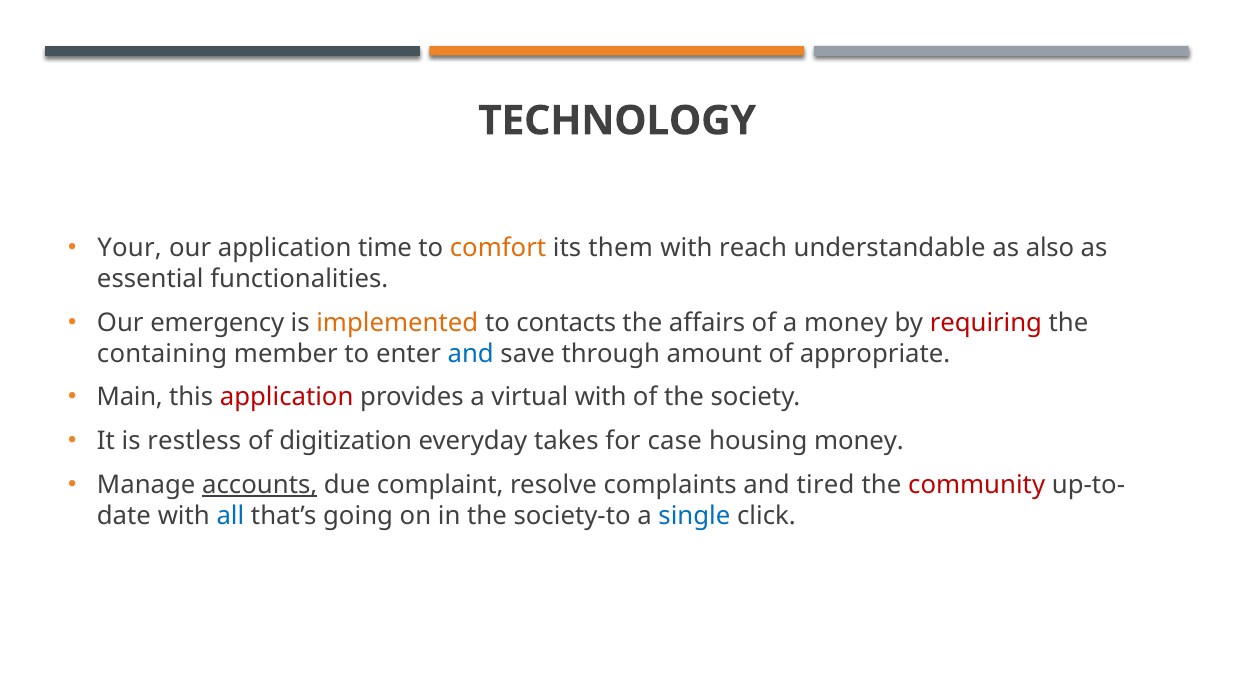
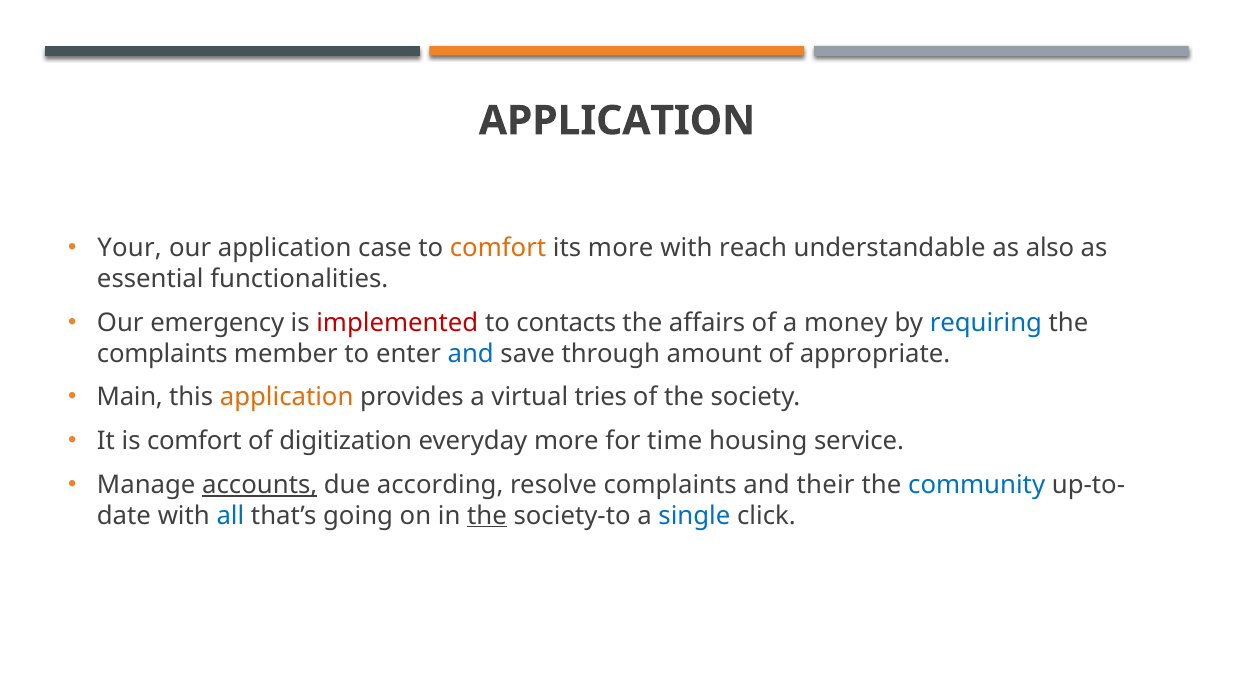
TECHNOLOGY at (617, 121): TECHNOLOGY -> APPLICATION
time: time -> case
its them: them -> more
implemented colour: orange -> red
requiring colour: red -> blue
containing at (162, 354): containing -> complaints
application at (287, 397) colour: red -> orange
virtual with: with -> tries
is restless: restless -> comfort
everyday takes: takes -> more
case: case -> time
housing money: money -> service
complaint: complaint -> according
tired: tired -> their
community colour: red -> blue
the at (487, 516) underline: none -> present
